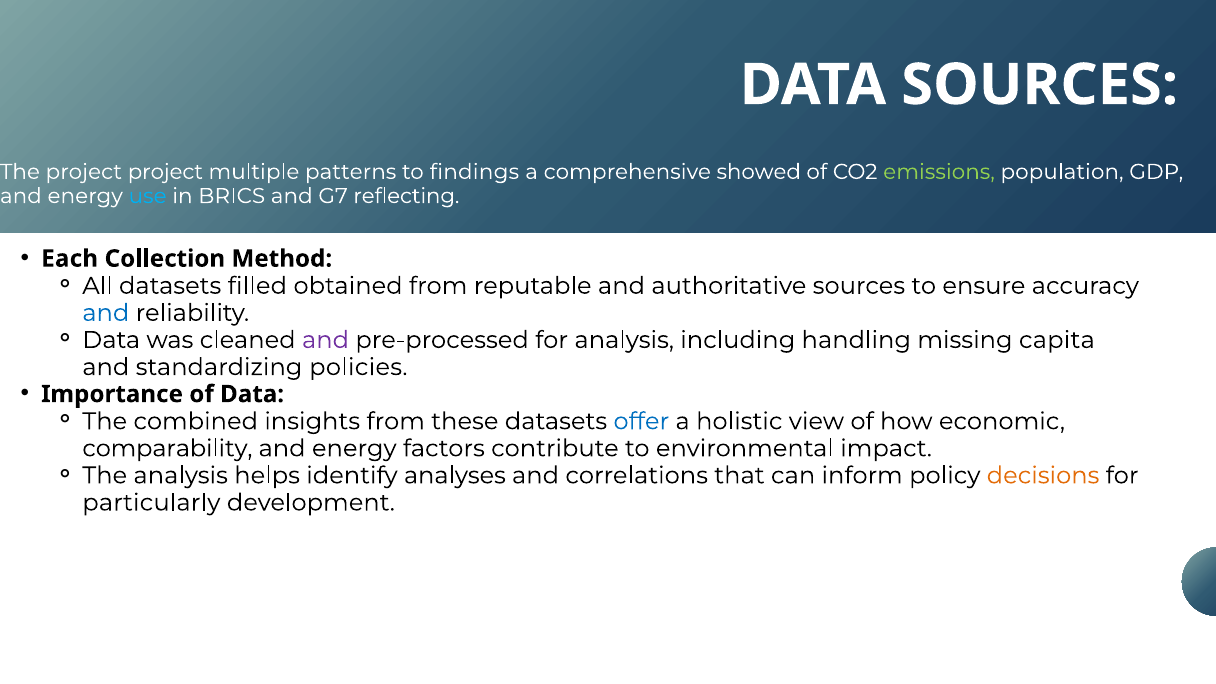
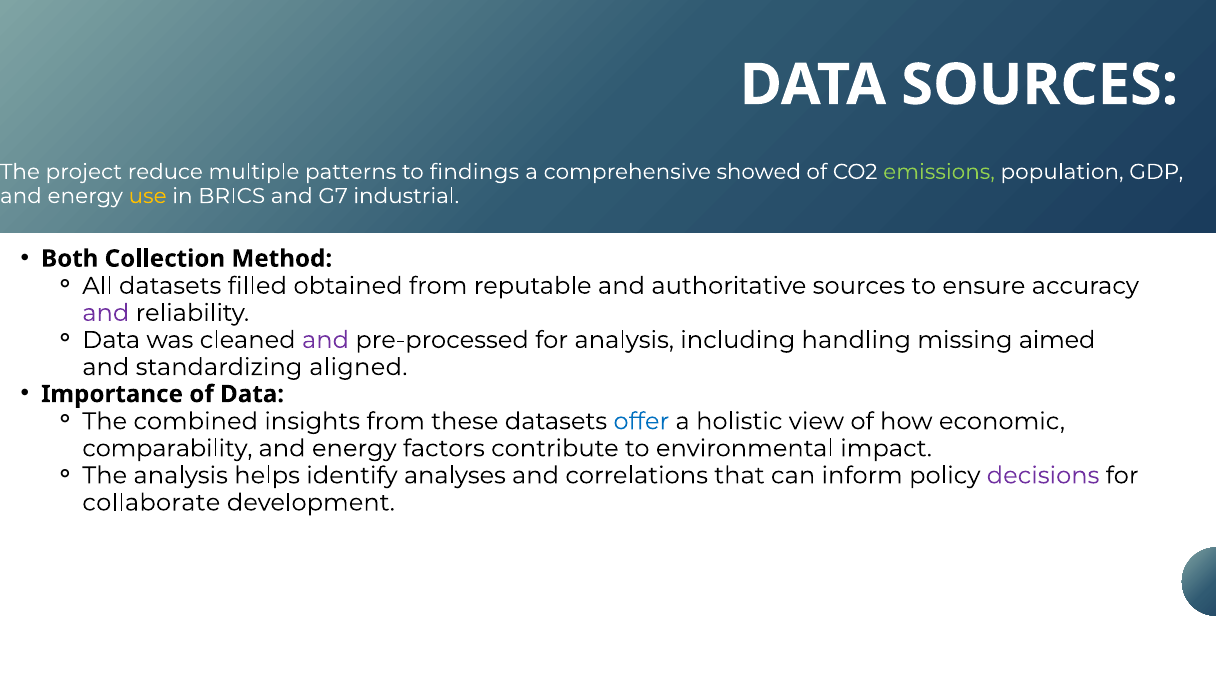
project project: project -> reduce
use colour: light blue -> yellow
reflecting: reflecting -> industrial
Each: Each -> Both
and at (106, 313) colour: blue -> purple
capita: capita -> aimed
policies: policies -> aligned
decisions colour: orange -> purple
particularly: particularly -> collaborate
